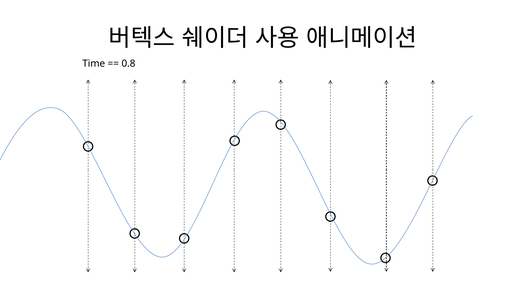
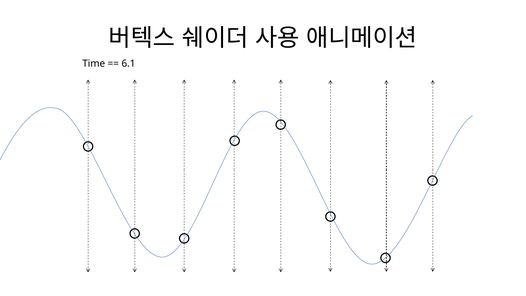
0.8: 0.8 -> 6.1
